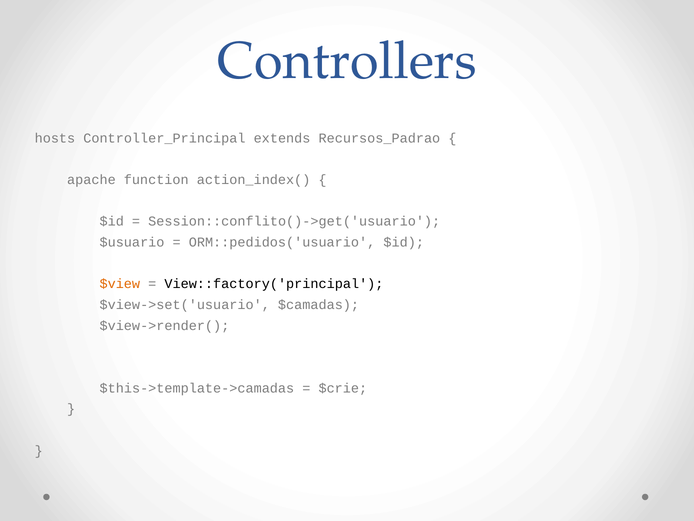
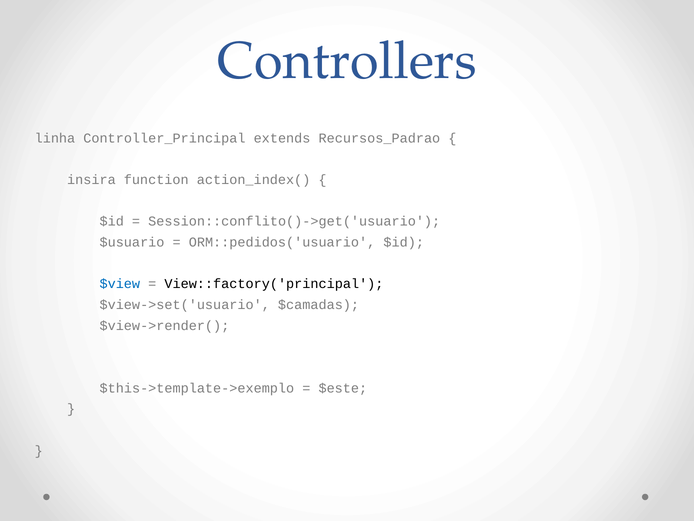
hosts: hosts -> linha
apache: apache -> insira
$view colour: orange -> blue
$this->template->camadas: $this->template->camadas -> $this->template->exemplo
$crie: $crie -> $este
